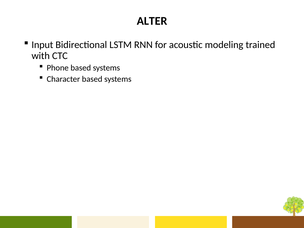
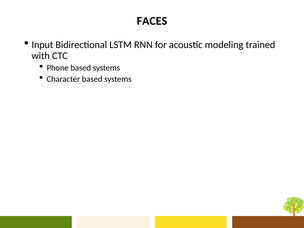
ALTER: ALTER -> FACES
